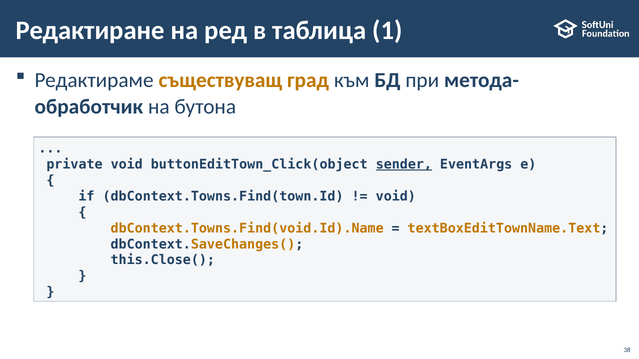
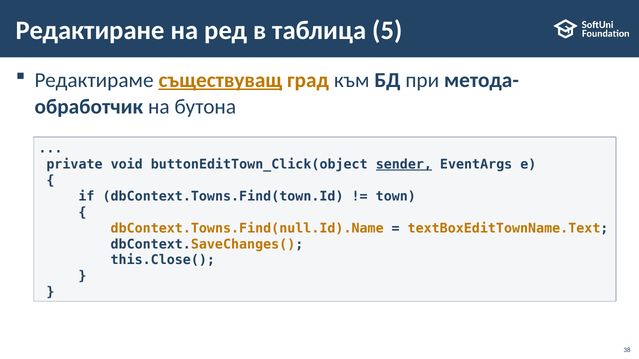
1: 1 -> 5
съществуващ underline: none -> present
void at (396, 196): void -> town
dbContext.Towns.Find(void.Id).Name: dbContext.Towns.Find(void.Id).Name -> dbContext.Towns.Find(null.Id).Name
